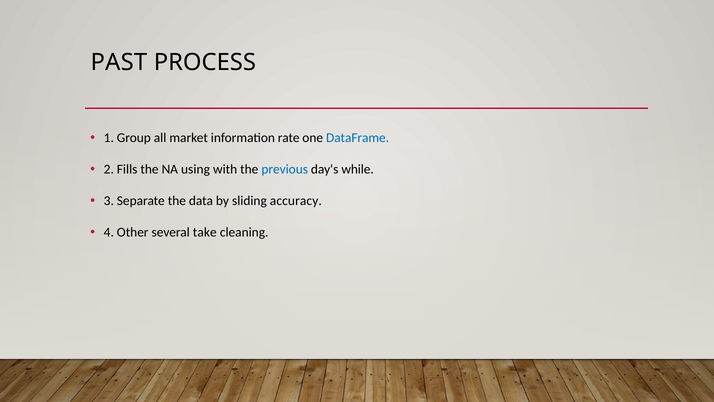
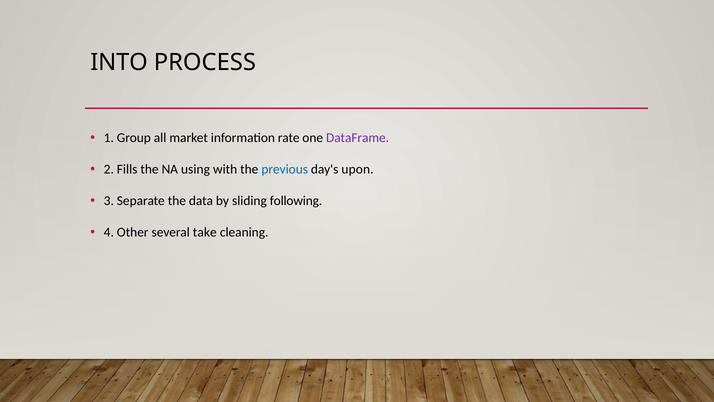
PAST: PAST -> INTO
DataFrame colour: blue -> purple
while: while -> upon
accuracy: accuracy -> following
